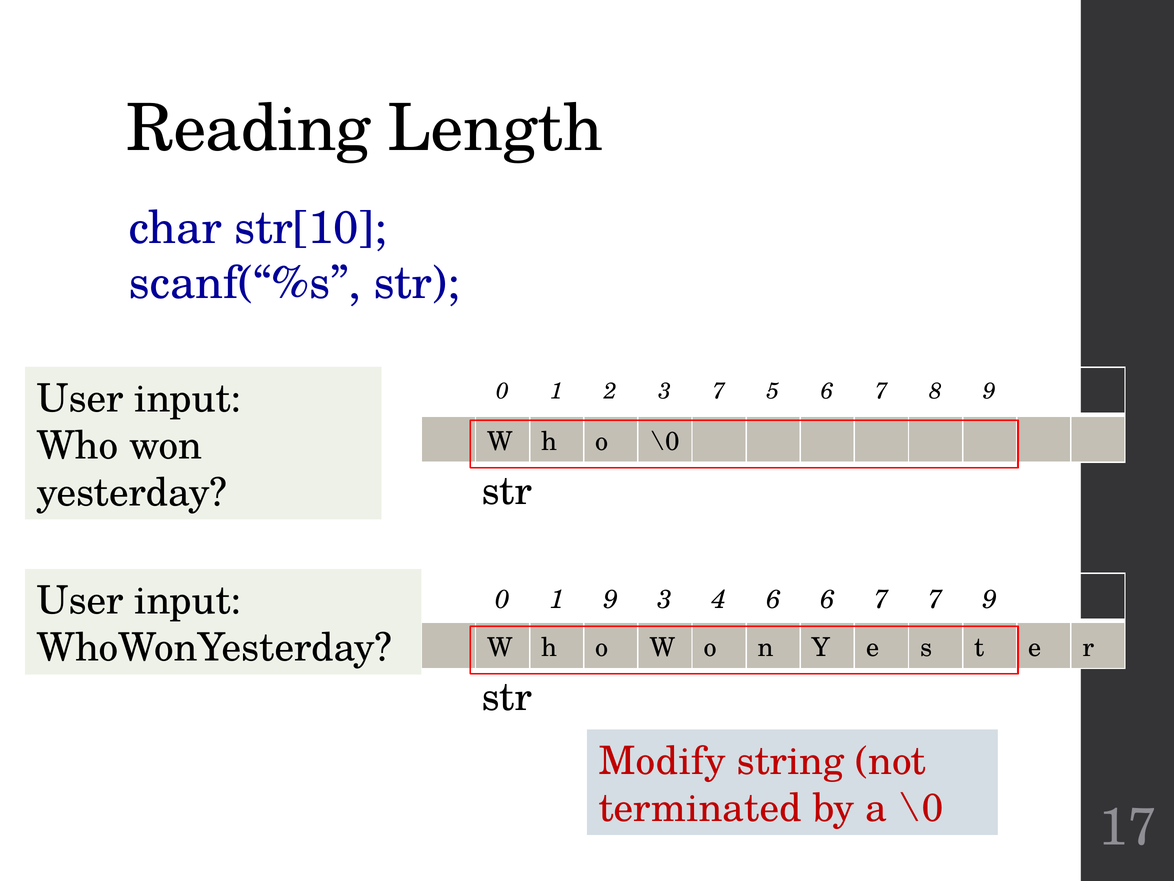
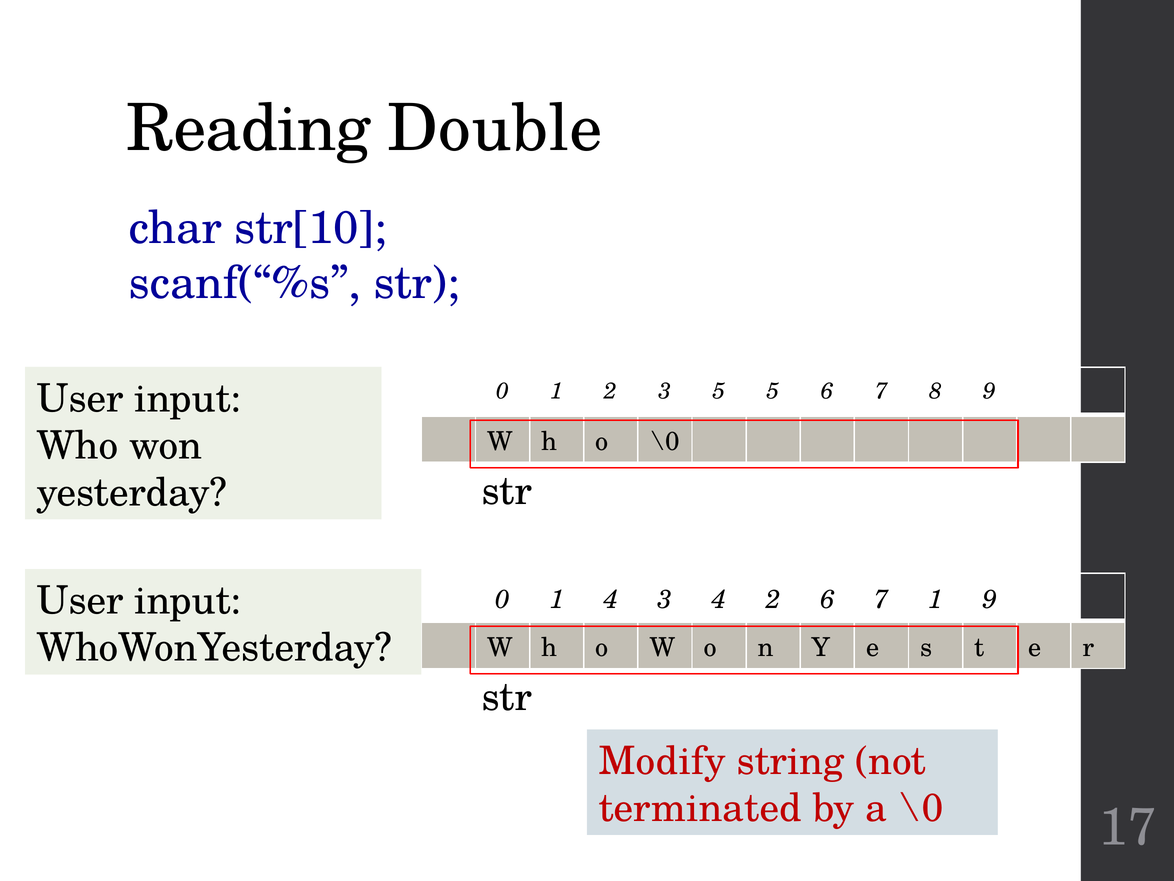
Length: Length -> Double
3 7: 7 -> 5
1 9: 9 -> 4
4 6: 6 -> 2
7 7: 7 -> 1
